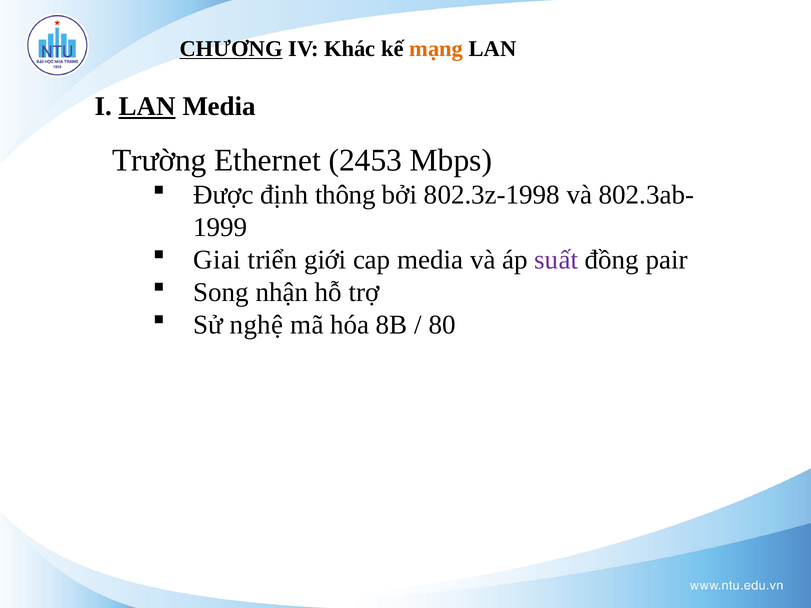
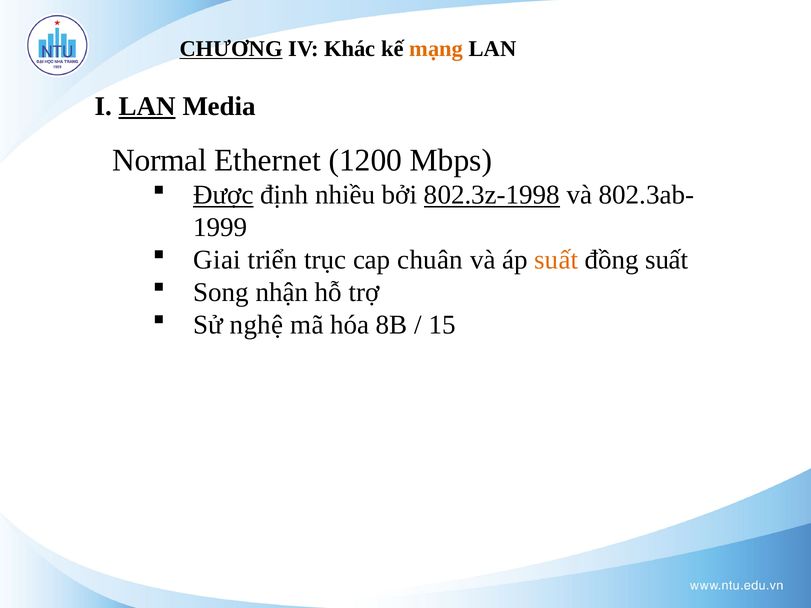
Trường: Trường -> Normal
2453: 2453 -> 1200
Được underline: none -> present
thông: thông -> nhiều
802.3z-1998 underline: none -> present
giới: giới -> trục
cap media: media -> chuân
suất at (556, 260) colour: purple -> orange
đồng pair: pair -> suất
80: 80 -> 15
